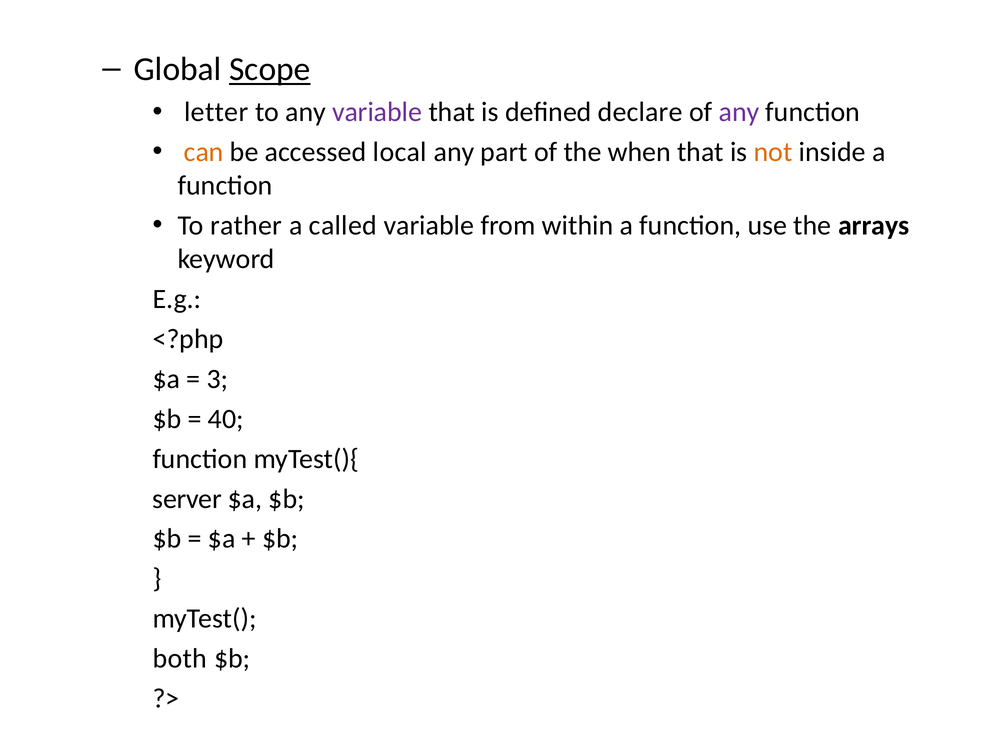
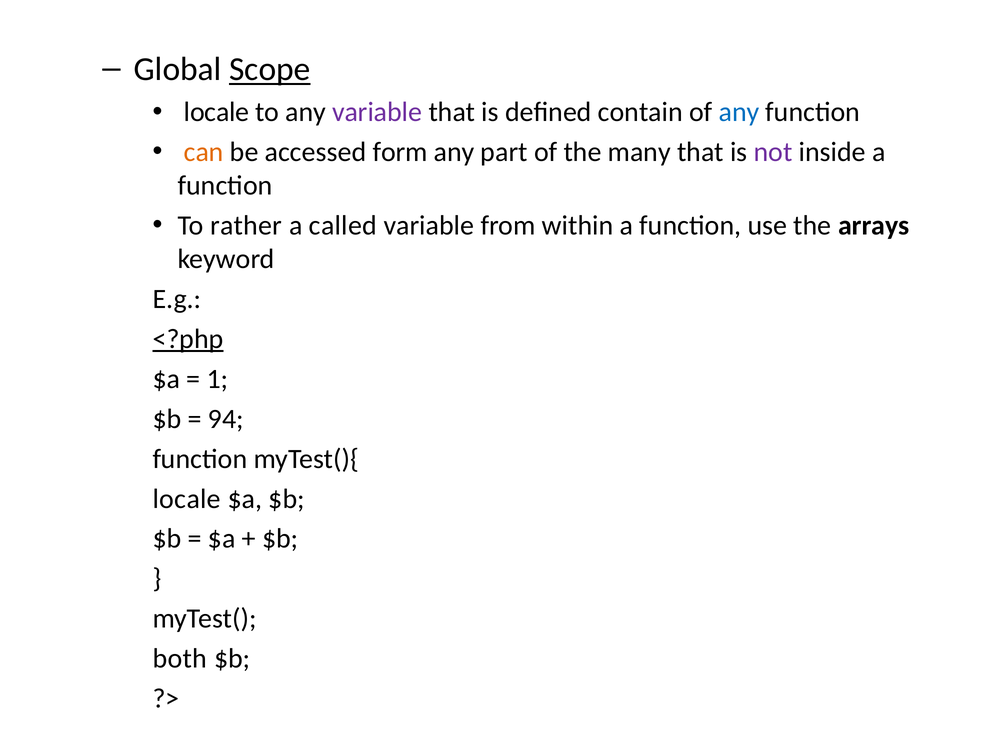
letter at (216, 112): letter -> locale
declare: declare -> contain
any at (739, 112) colour: purple -> blue
local: local -> form
when: when -> many
not colour: orange -> purple
<?php underline: none -> present
3: 3 -> 1
40: 40 -> 94
server at (187, 499): server -> locale
